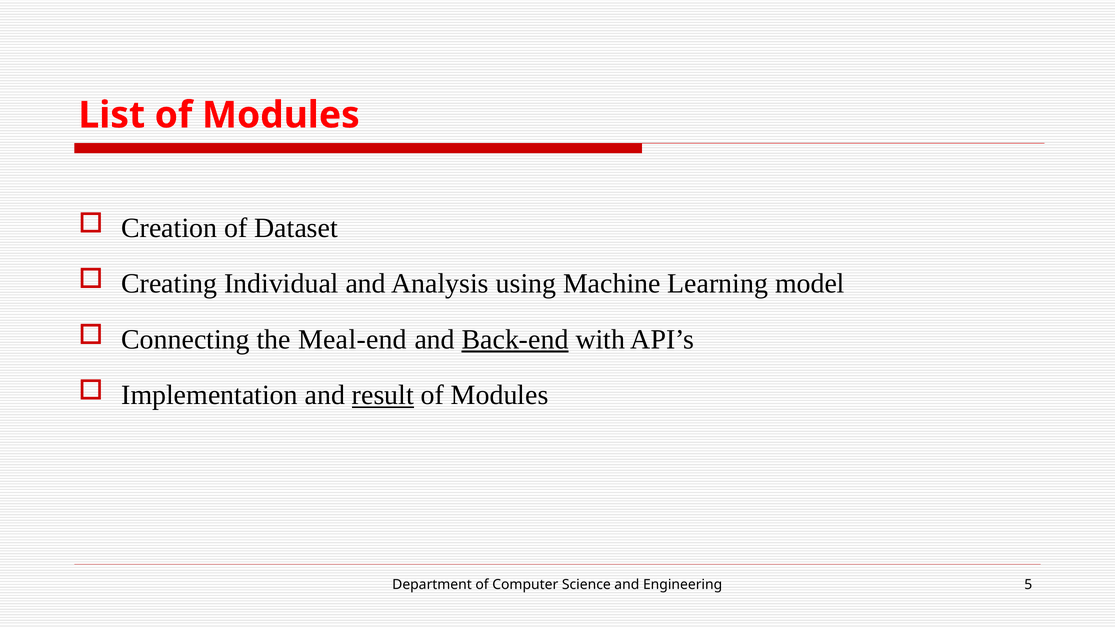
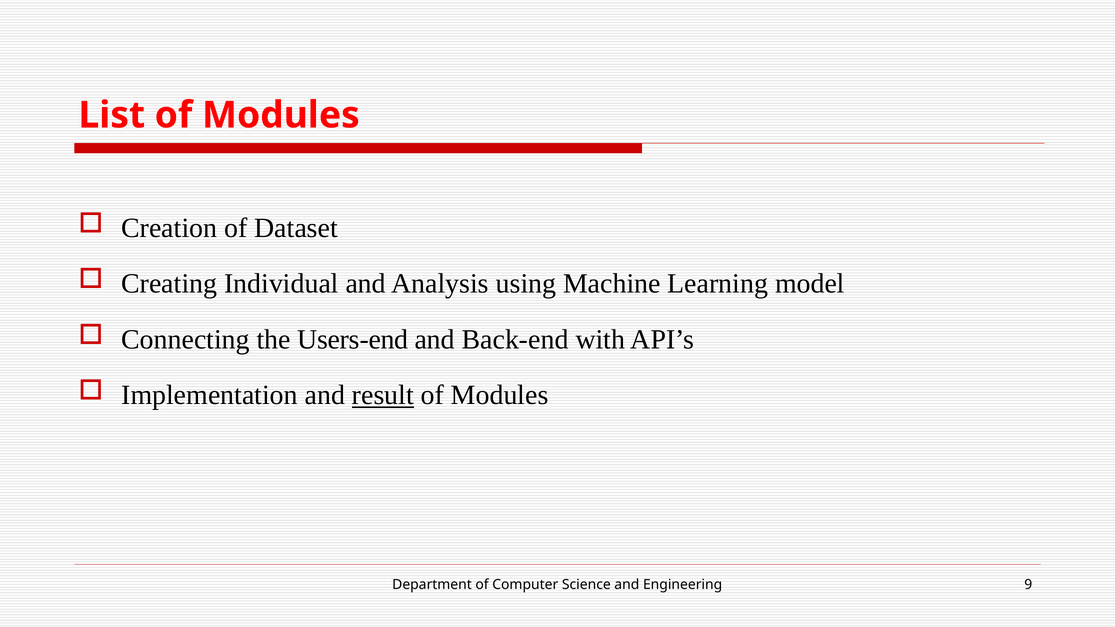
Meal-end: Meal-end -> Users-end
Back-end underline: present -> none
5: 5 -> 9
